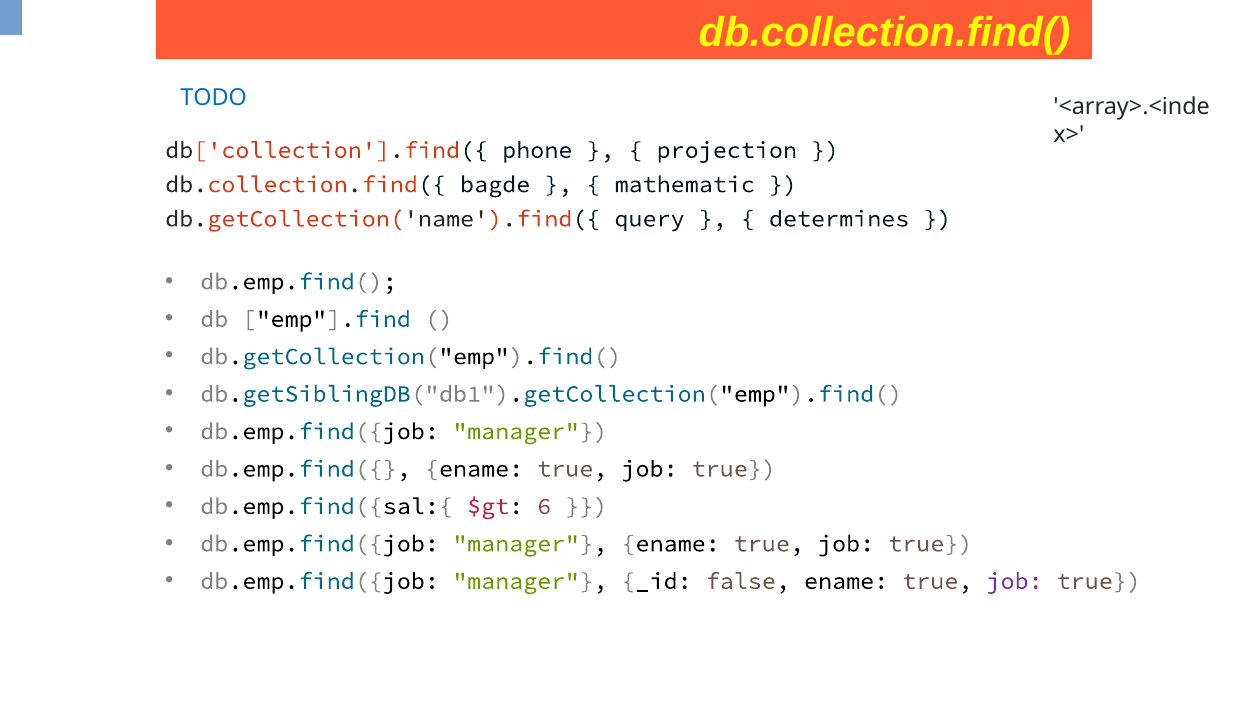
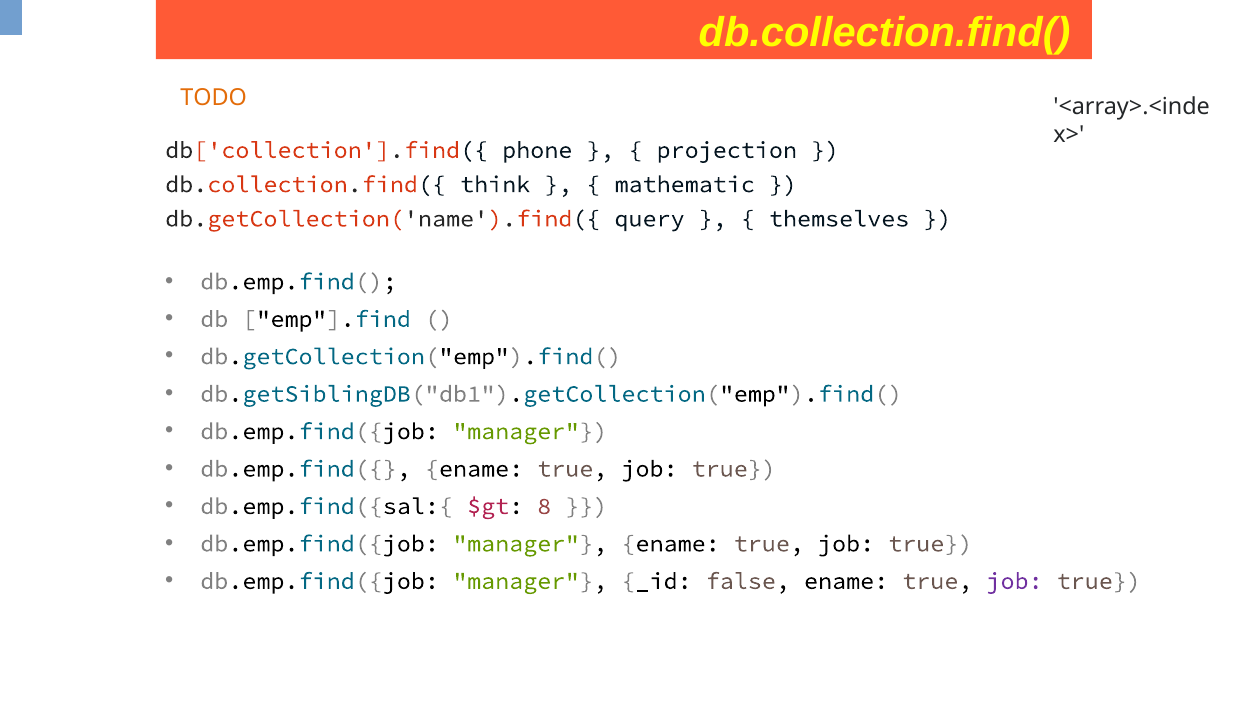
TODO colour: blue -> orange
bagde: bagde -> think
determines: determines -> themselves
6: 6 -> 8
